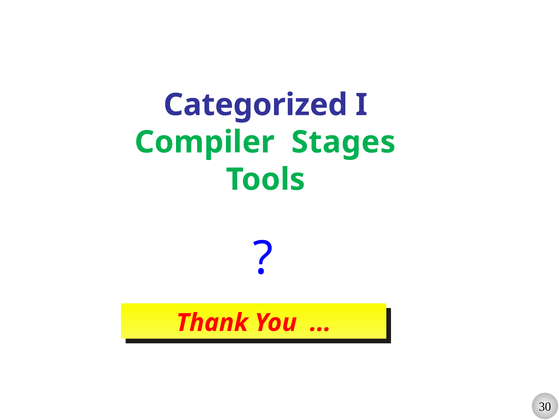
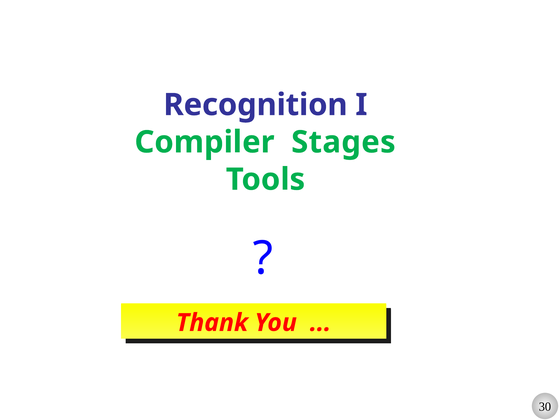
Categorized: Categorized -> Recognition
